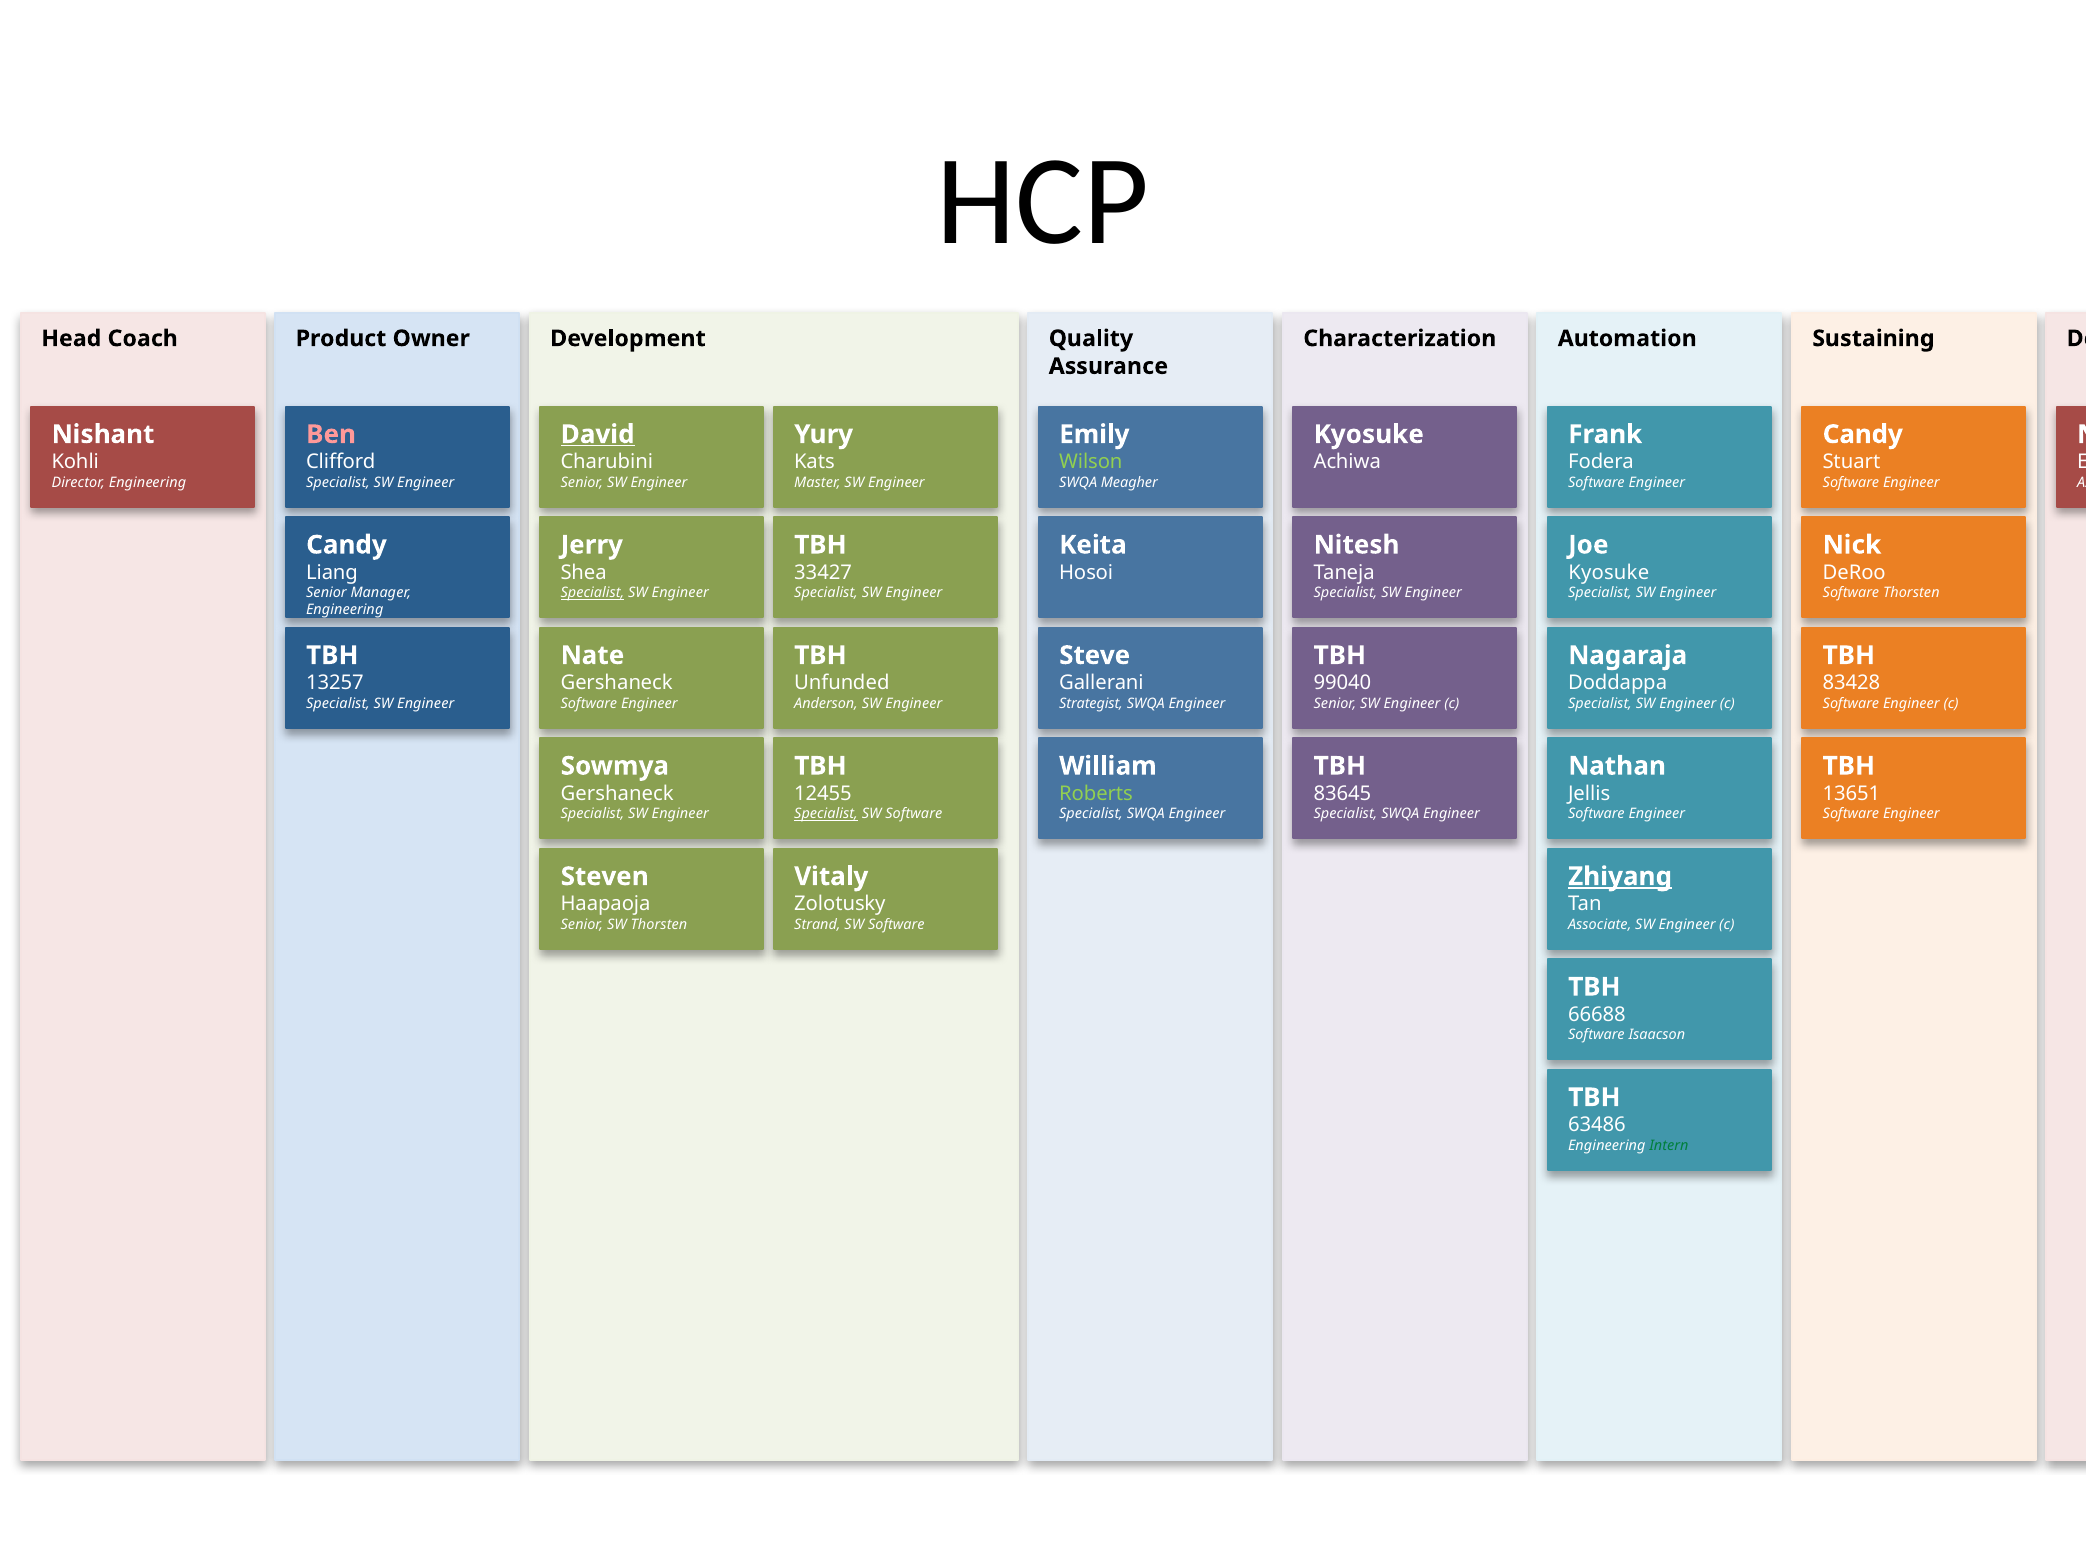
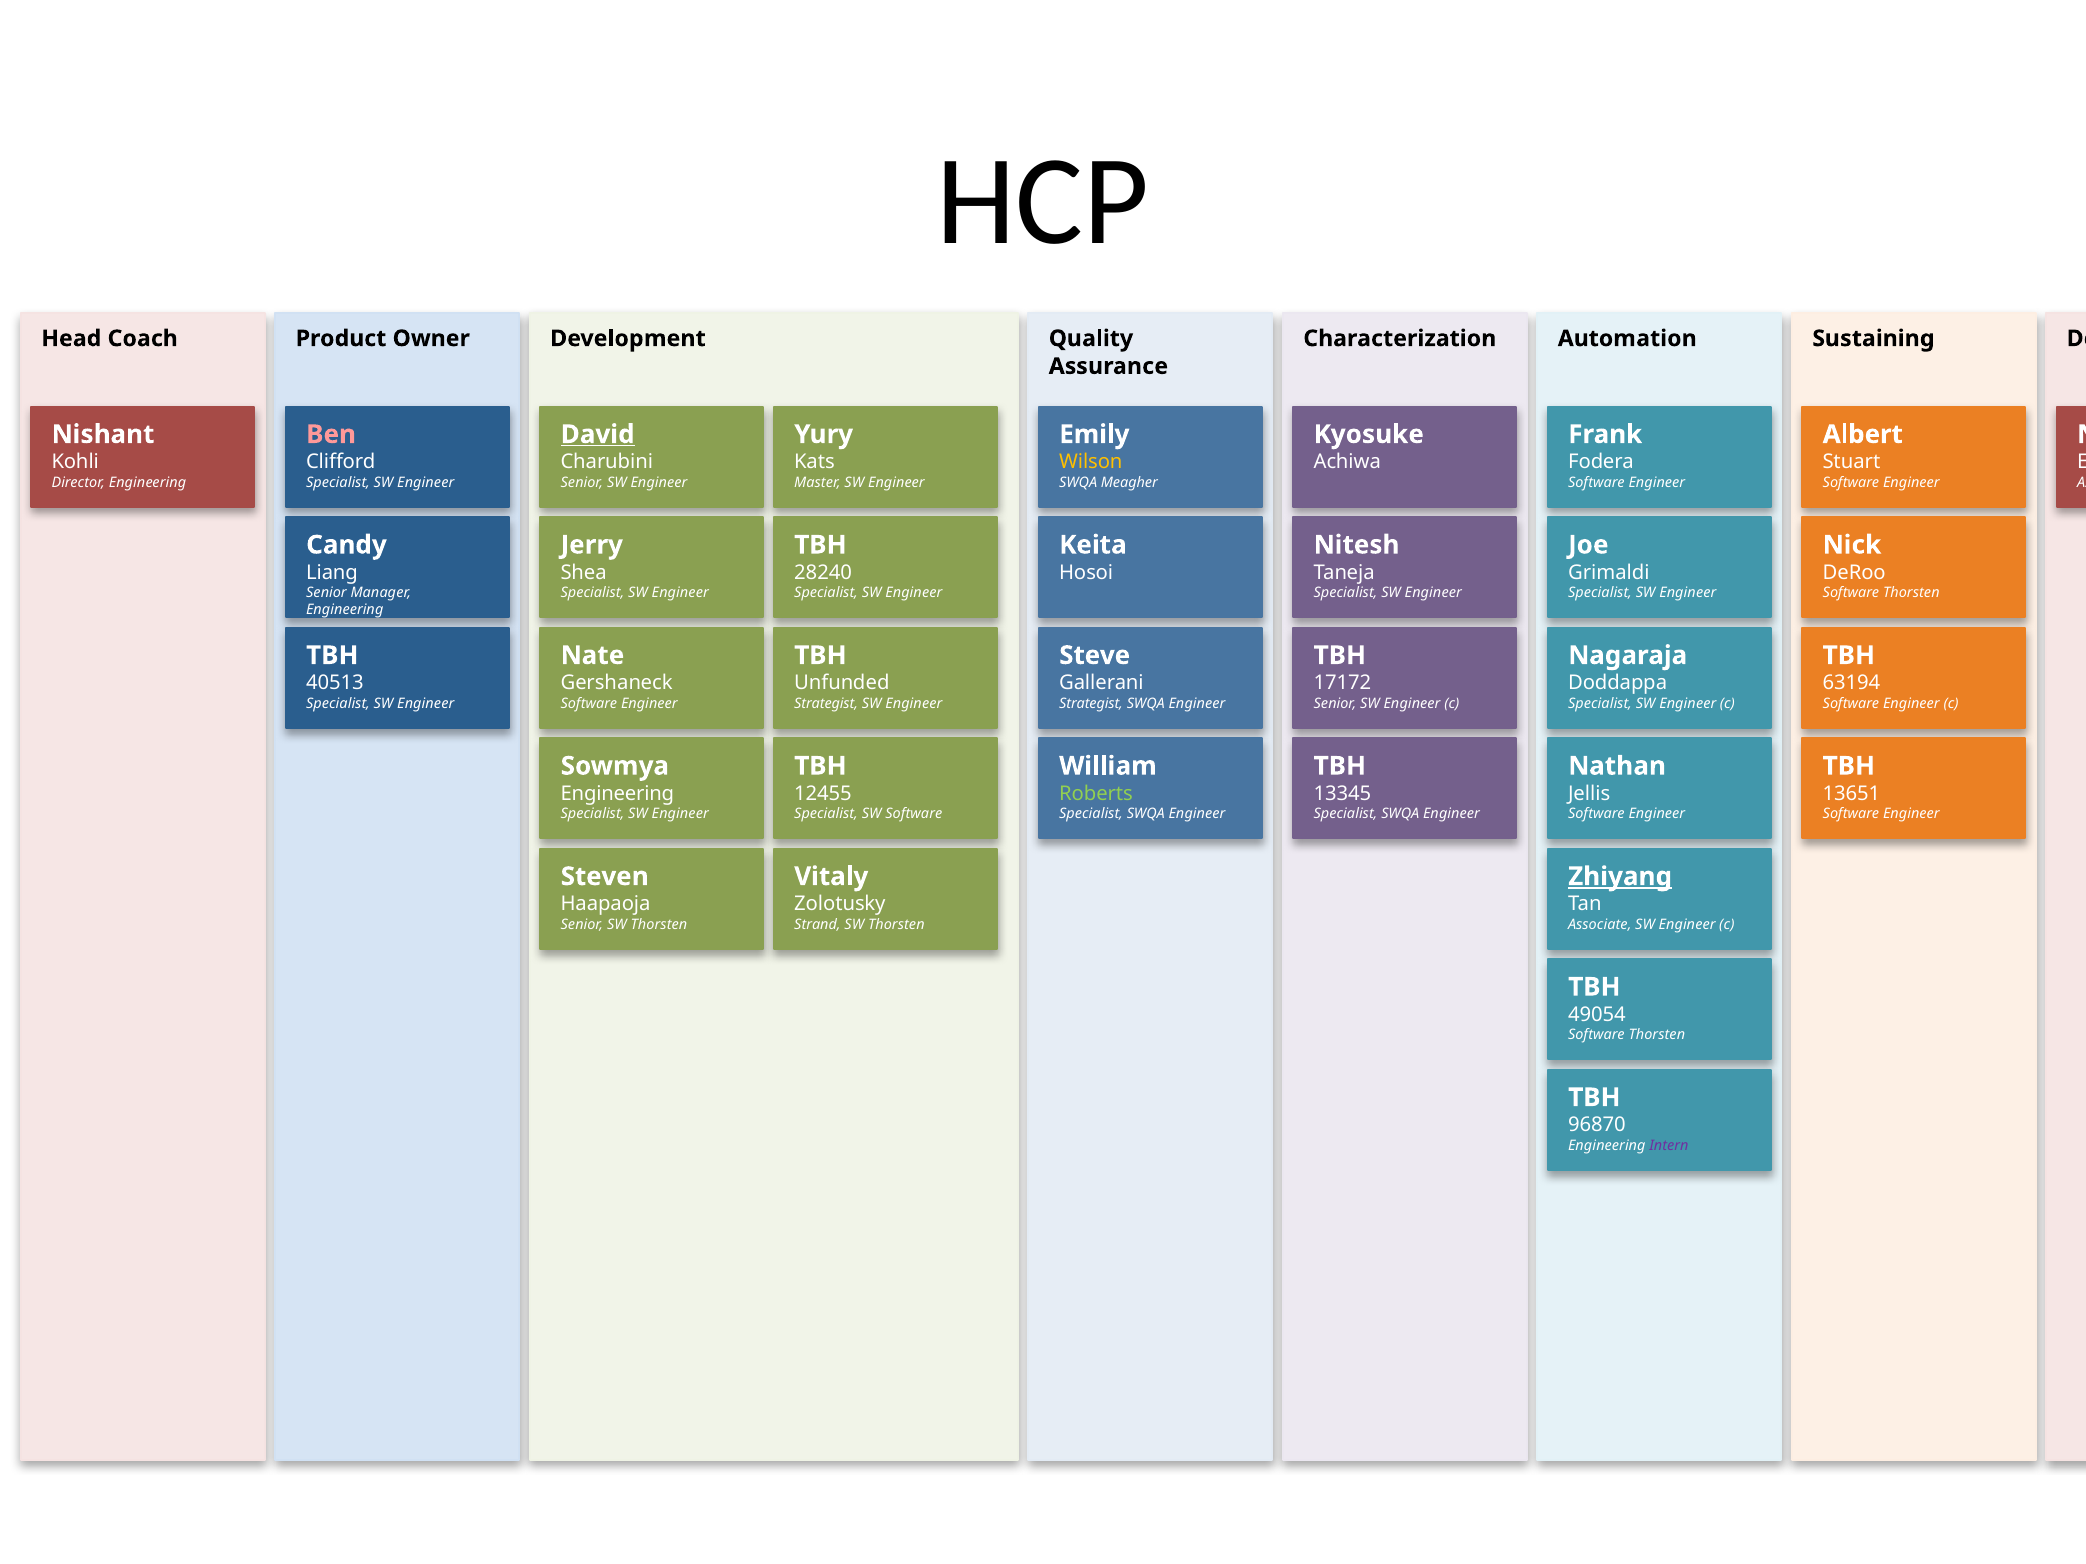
Candy at (1863, 435): Candy -> Albert
Wilson colour: light green -> yellow
33427: 33427 -> 28240
Kyosuke at (1609, 573): Kyosuke -> Grimaldi
Specialist at (592, 593) underline: present -> none
13257: 13257 -> 40513
99040: 99040 -> 17172
83428: 83428 -> 63194
Anderson at (826, 703): Anderson -> Strategist
Gershaneck at (617, 794): Gershaneck -> Engineering
83645: 83645 -> 13345
Specialist at (826, 814) underline: present -> none
Software at (896, 925): Software -> Thorsten
66688: 66688 -> 49054
Isaacson at (1657, 1035): Isaacson -> Thorsten
63486: 63486 -> 96870
Intern colour: green -> purple
